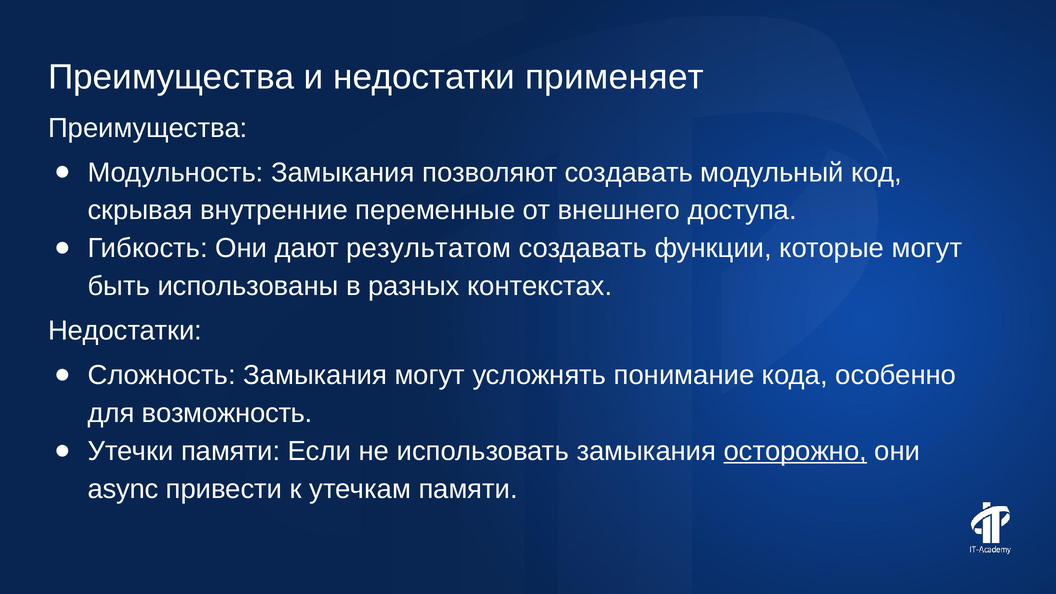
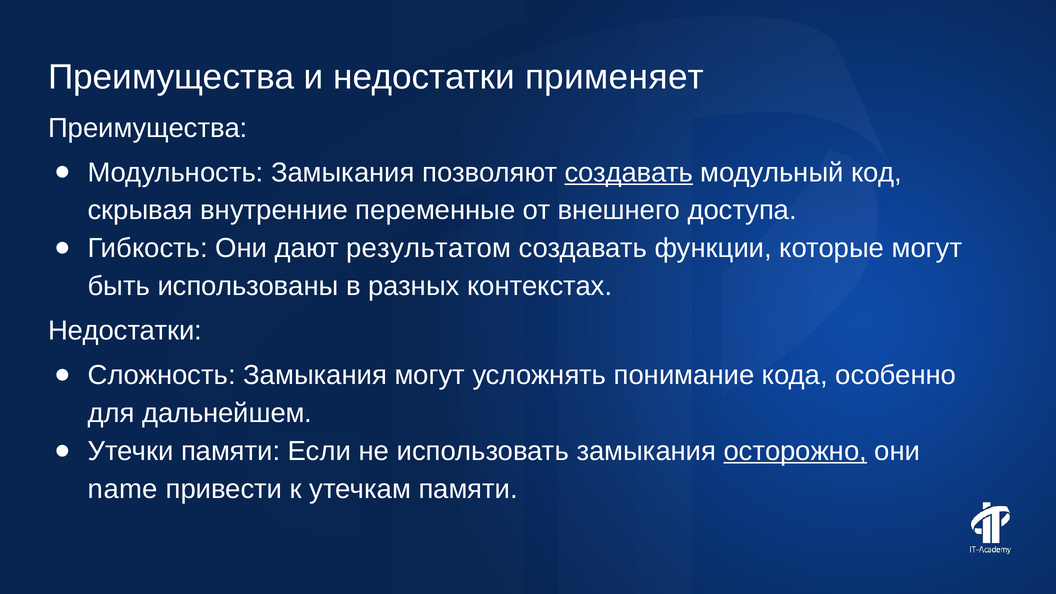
создавать at (629, 172) underline: none -> present
возможность: возможность -> дальнейшем
async: async -> name
